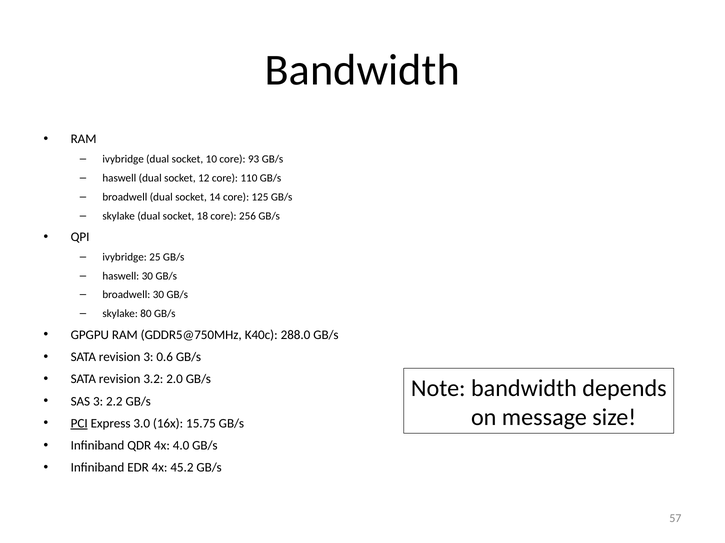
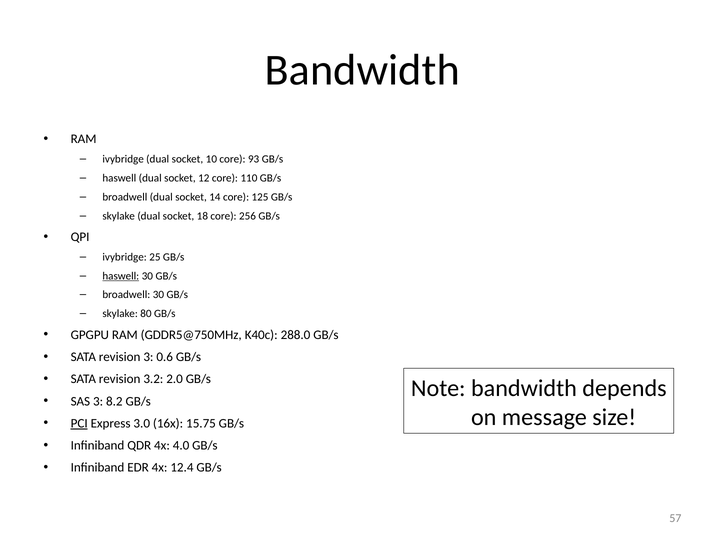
haswell at (121, 276) underline: none -> present
2.2: 2.2 -> 8.2
45.2: 45.2 -> 12.4
